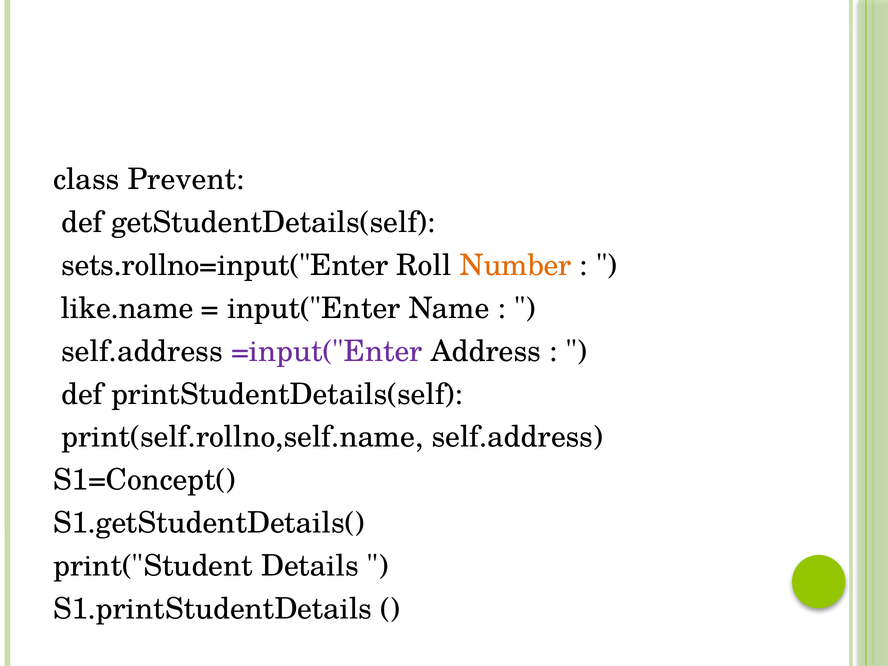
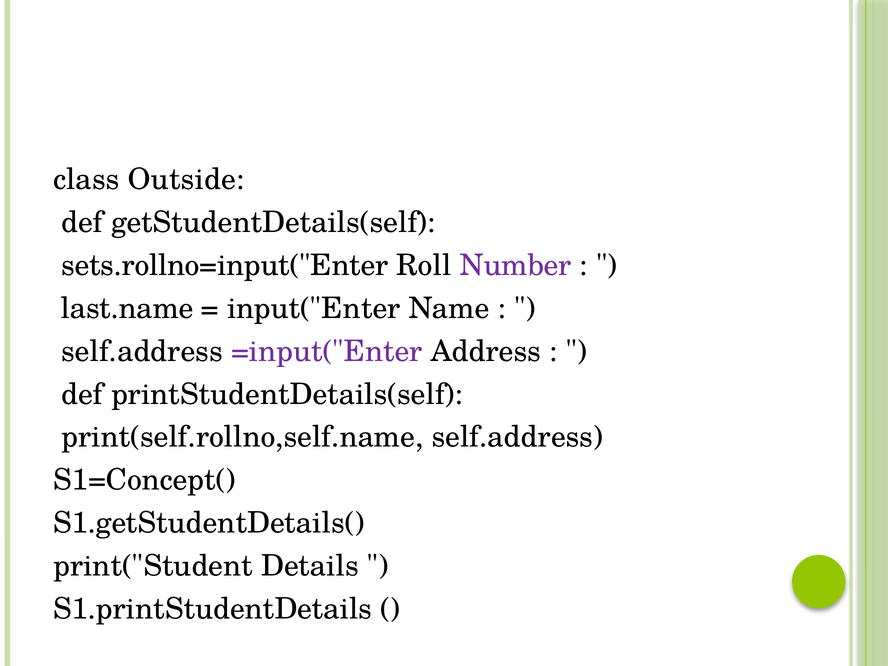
Prevent: Prevent -> Outside
Number colour: orange -> purple
like.name: like.name -> last.name
